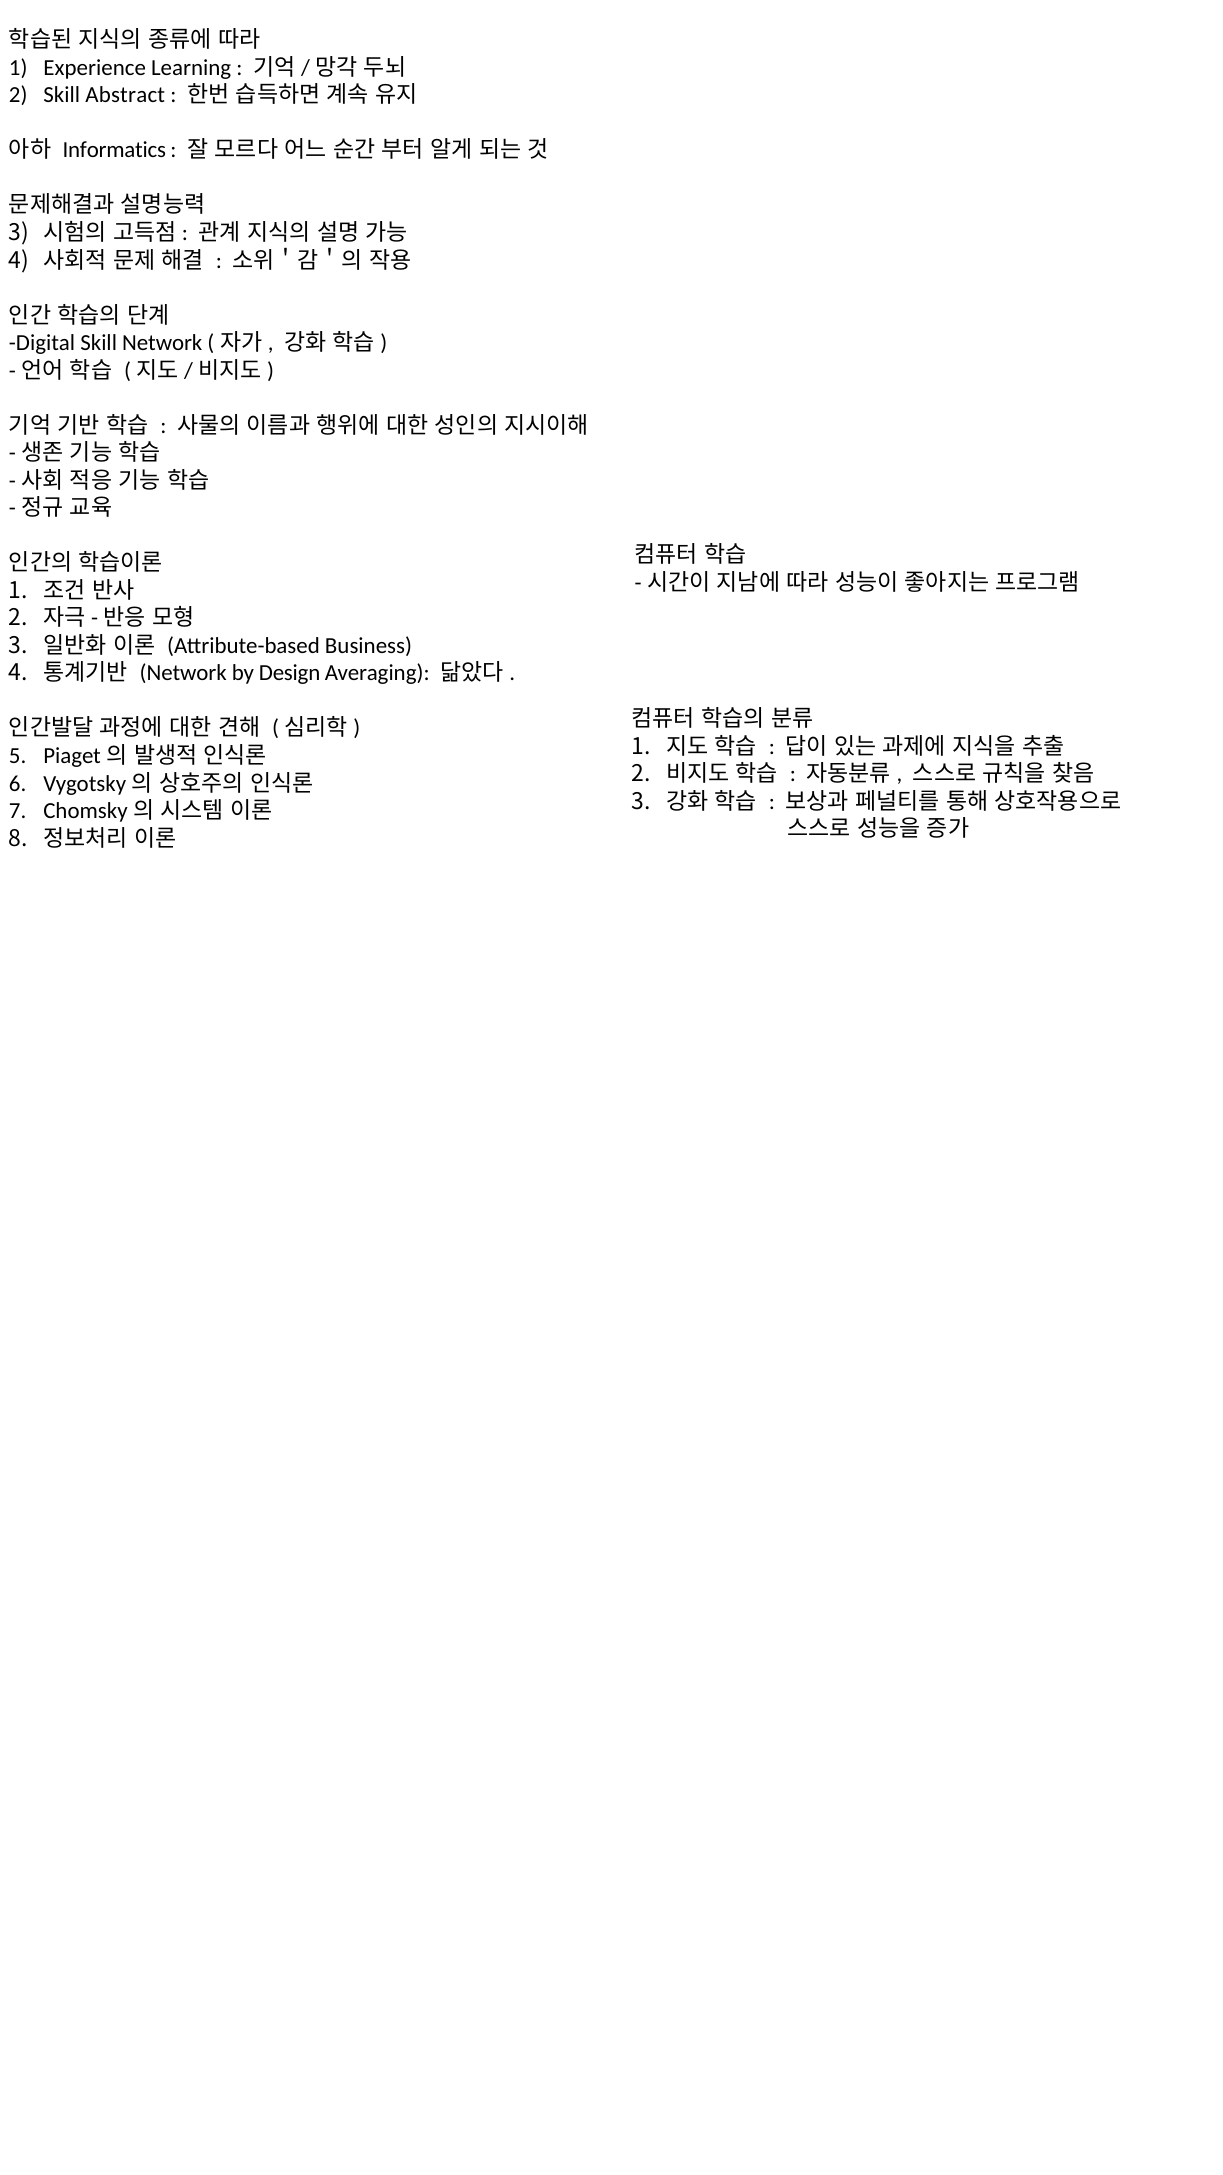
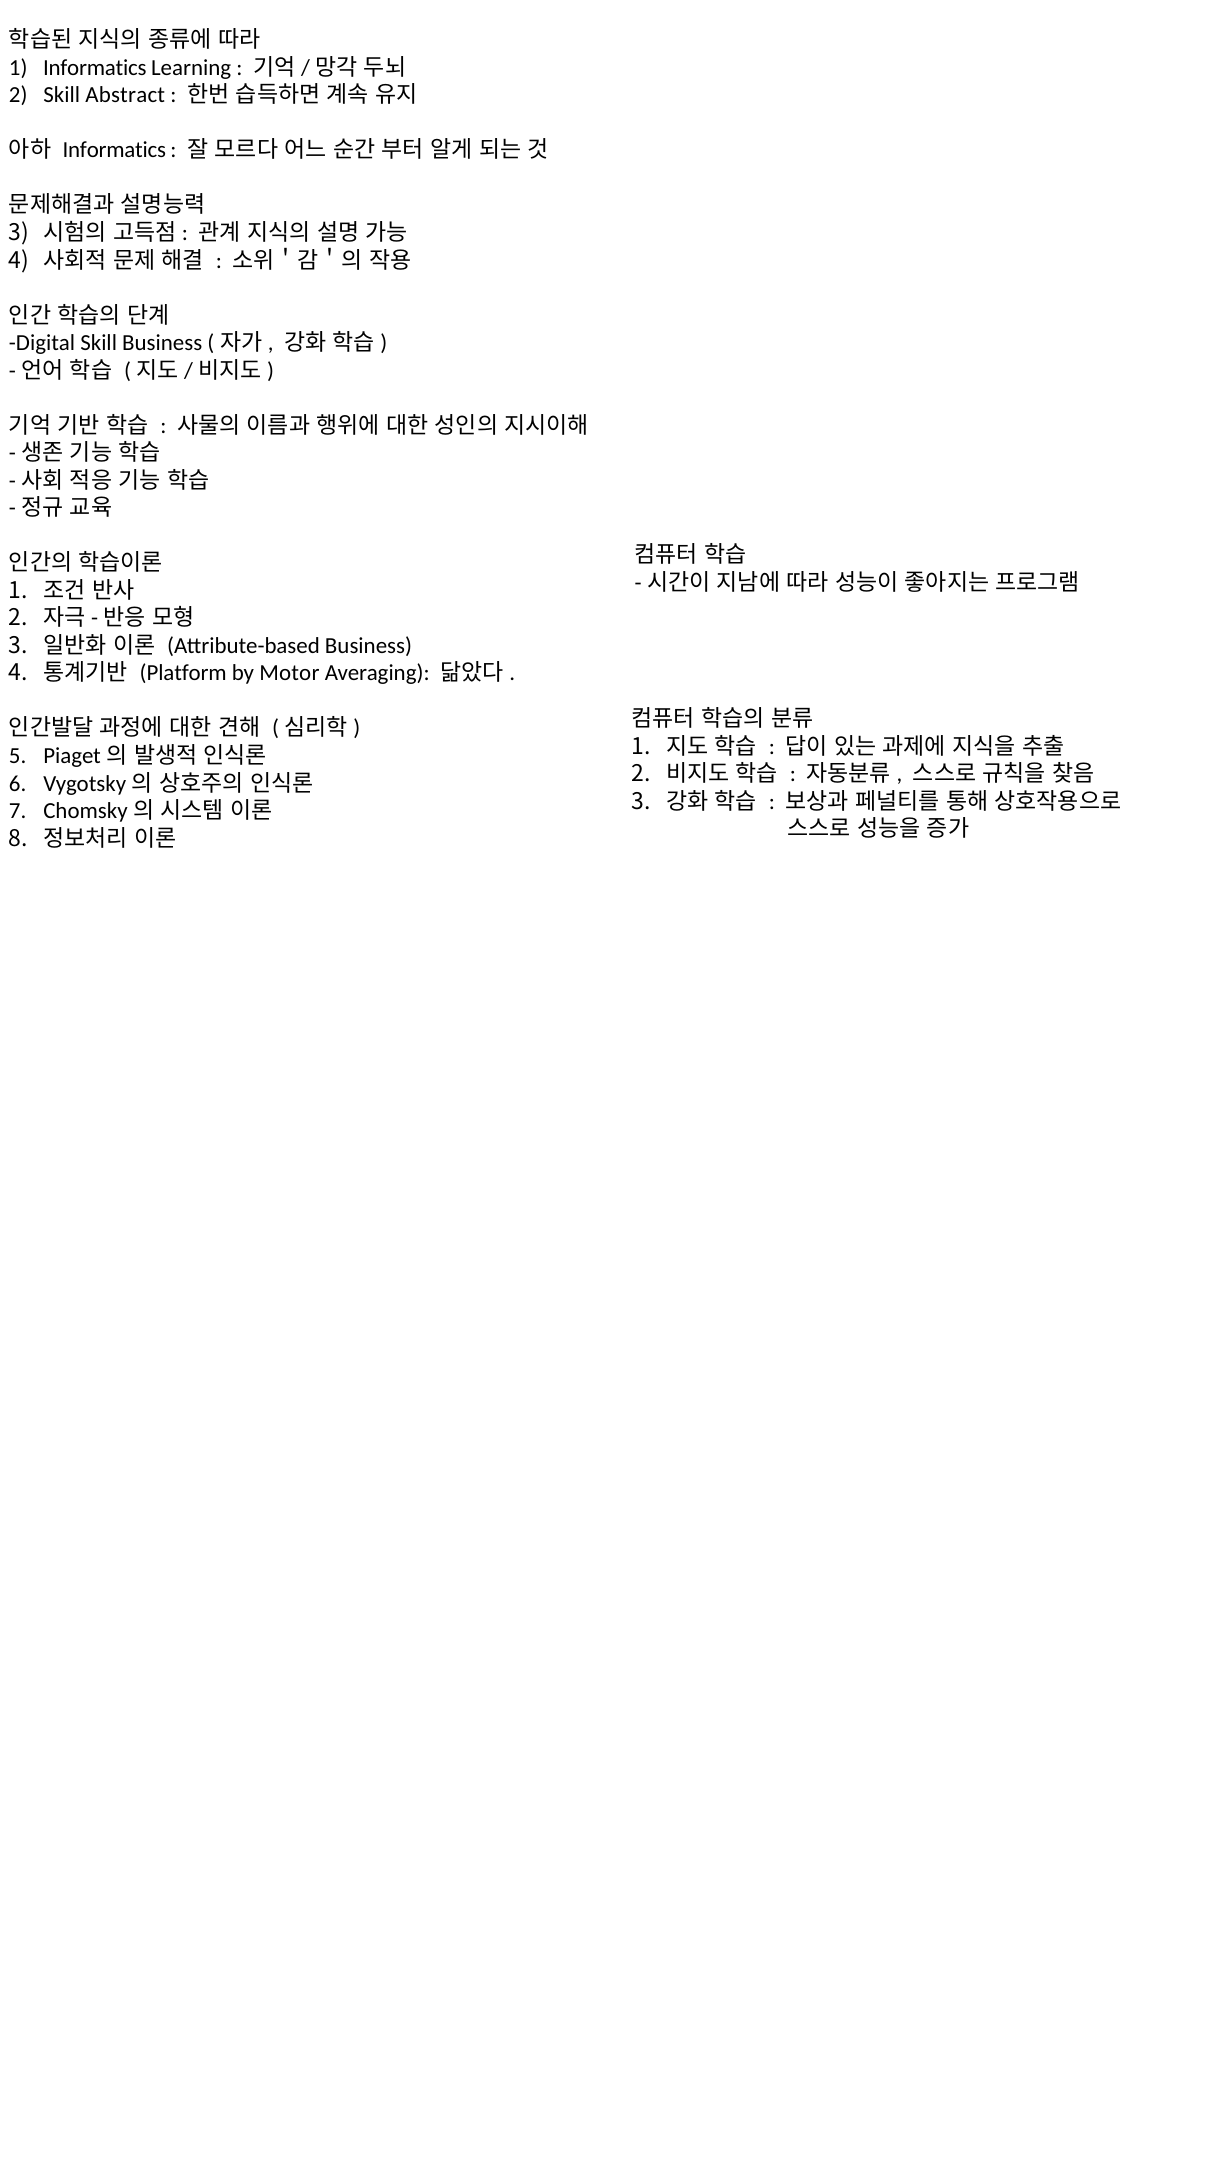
Experience at (95, 68): Experience -> Informatics
Skill Network: Network -> Business
Network at (183, 673): Network -> Platform
Design: Design -> Motor
